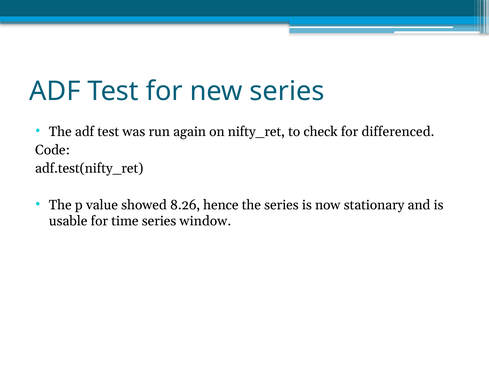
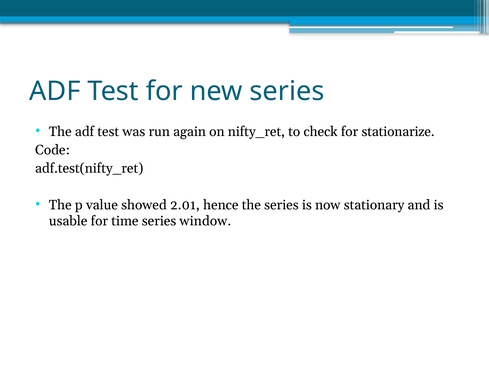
differenced: differenced -> stationarize
8.26: 8.26 -> 2.01
